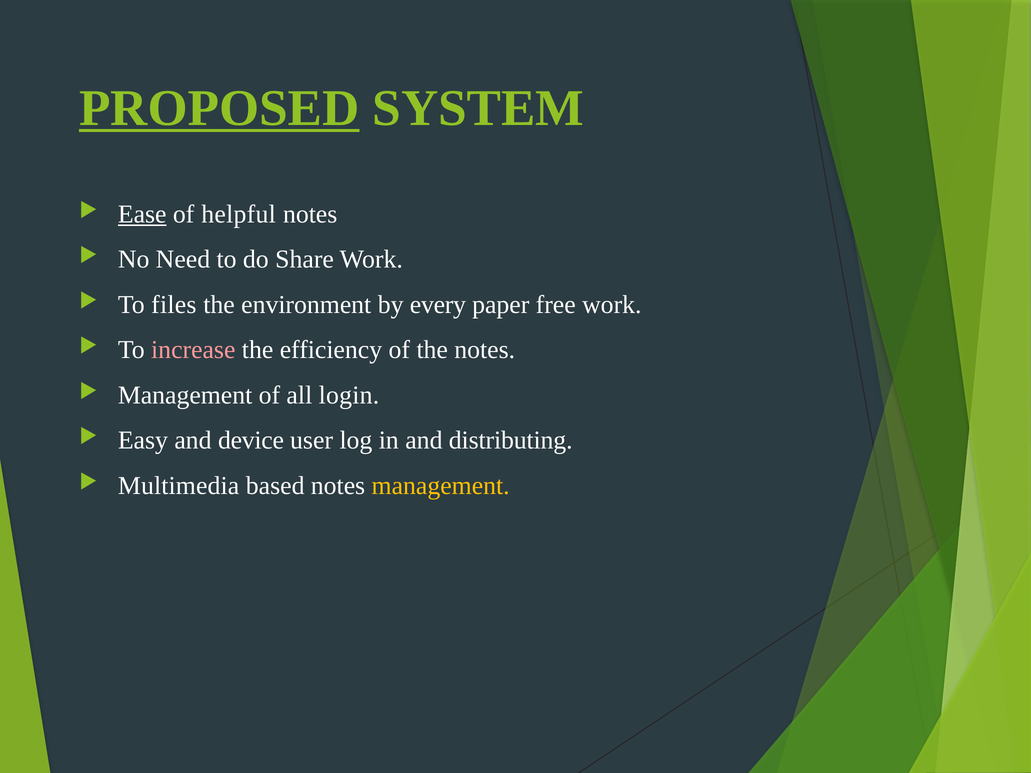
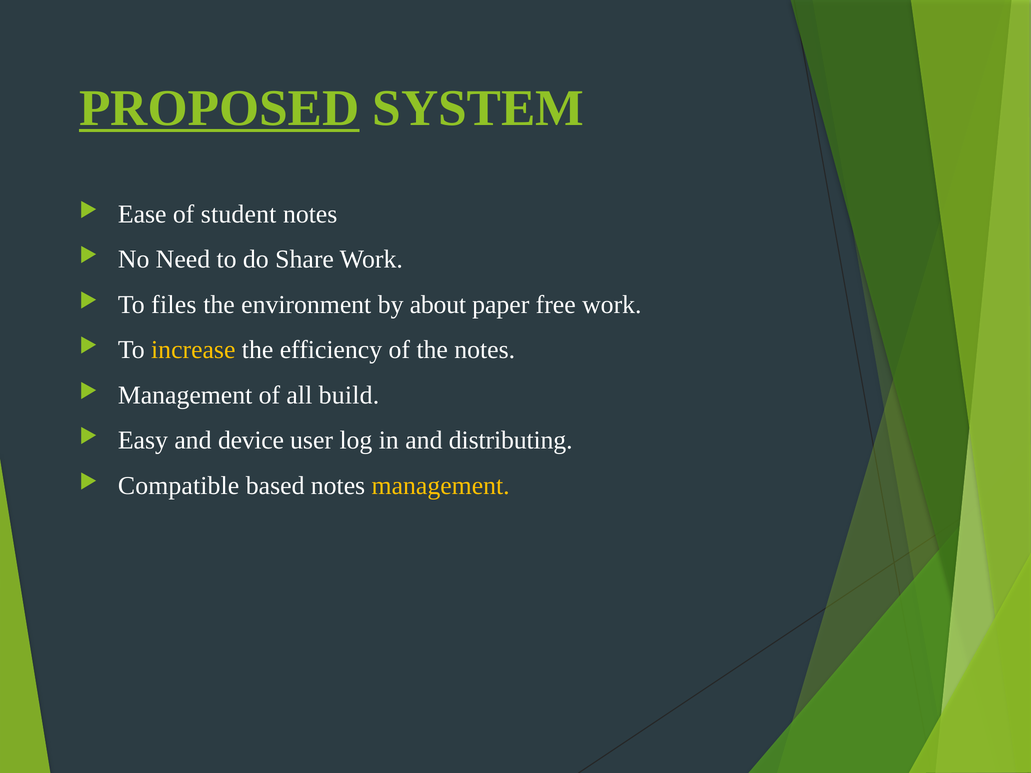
Ease underline: present -> none
helpful: helpful -> student
every: every -> about
increase colour: pink -> yellow
login: login -> build
Multimedia: Multimedia -> Compatible
